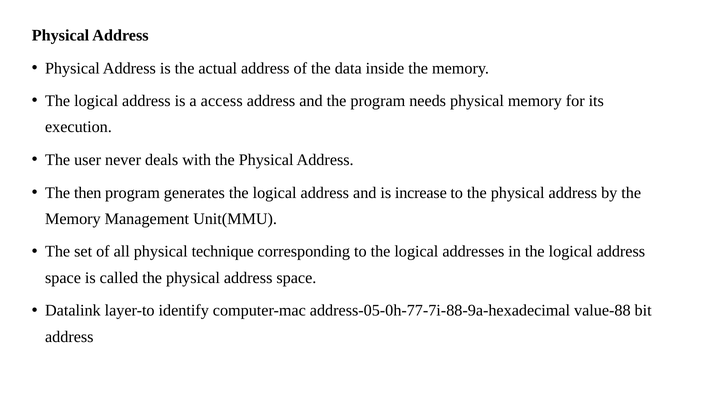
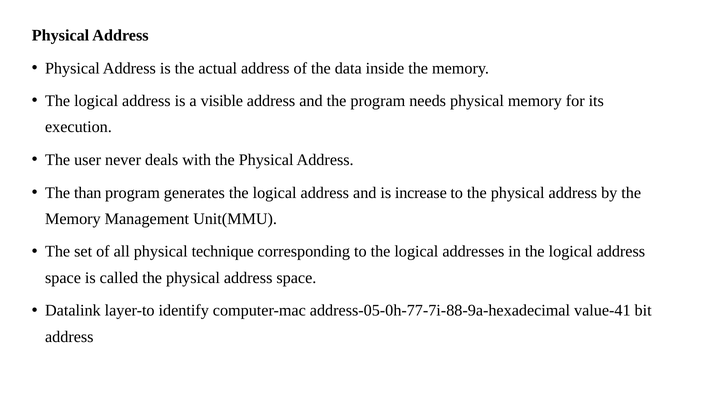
access: access -> visible
then: then -> than
value-88: value-88 -> value-41
